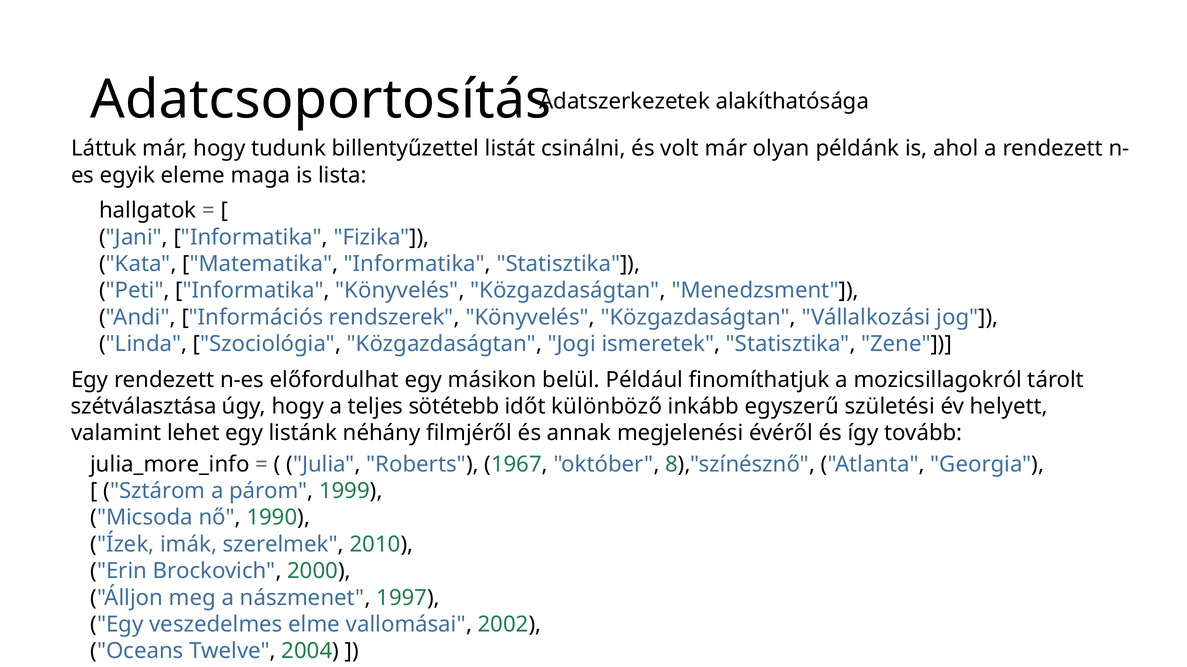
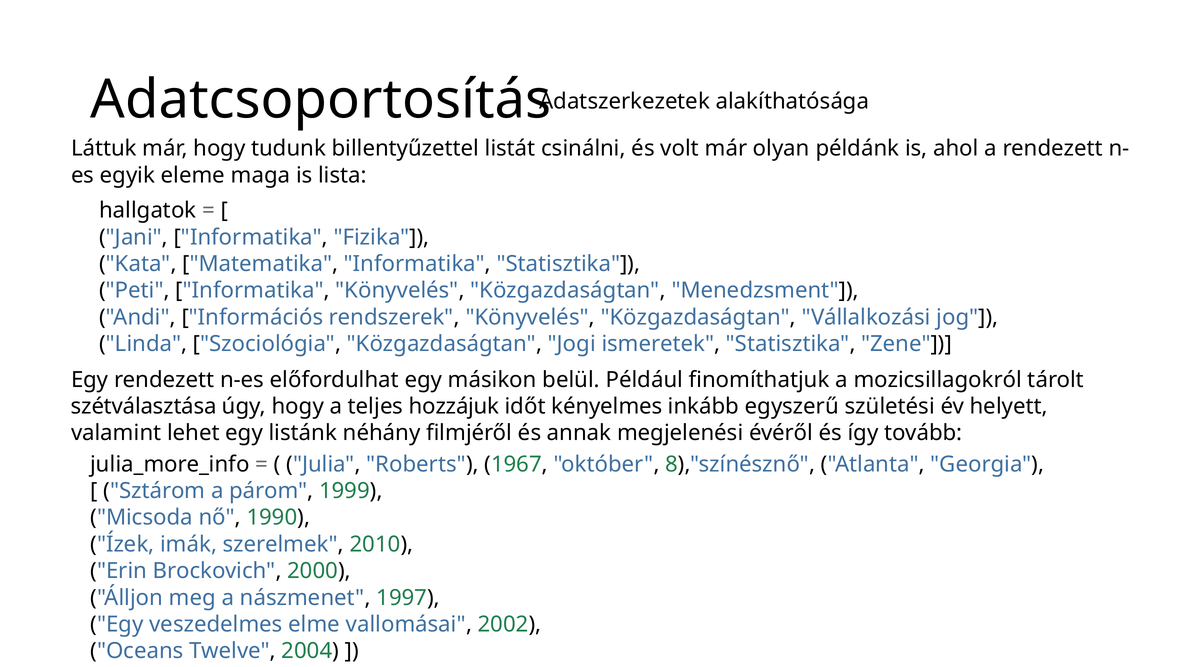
sötétebb: sötétebb -> hozzájuk
különböző: különböző -> kényelmes
